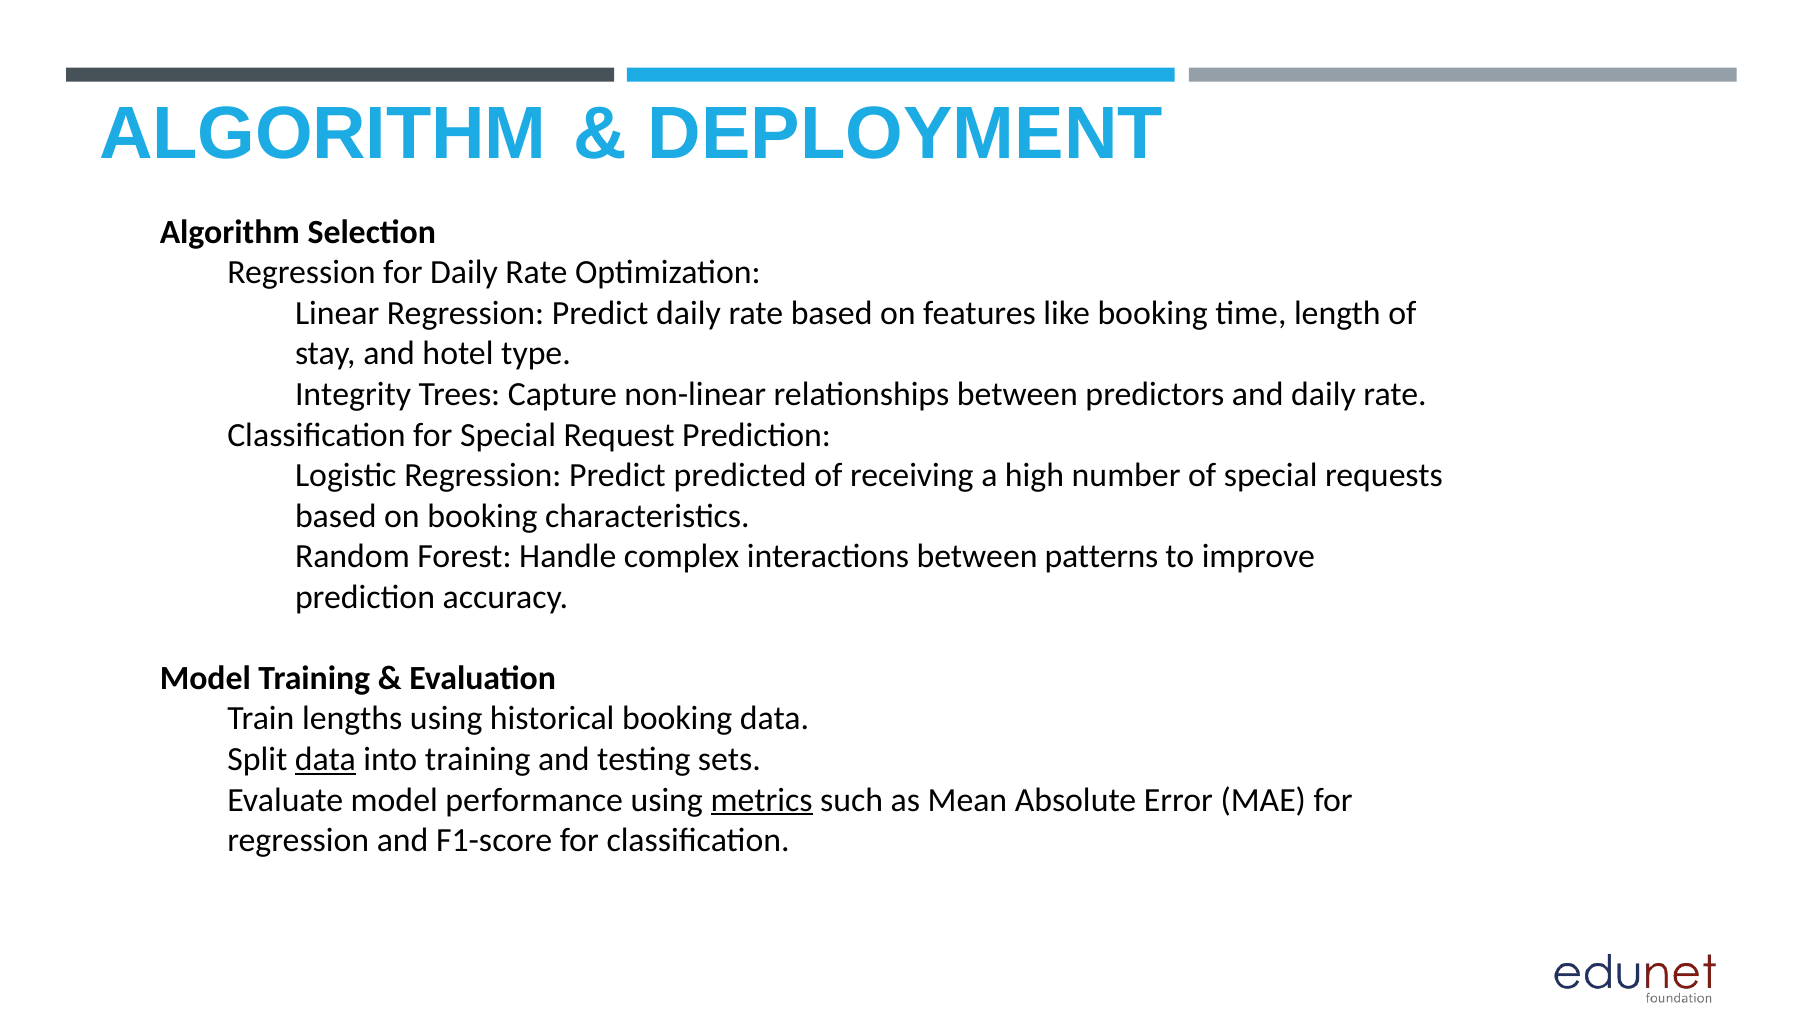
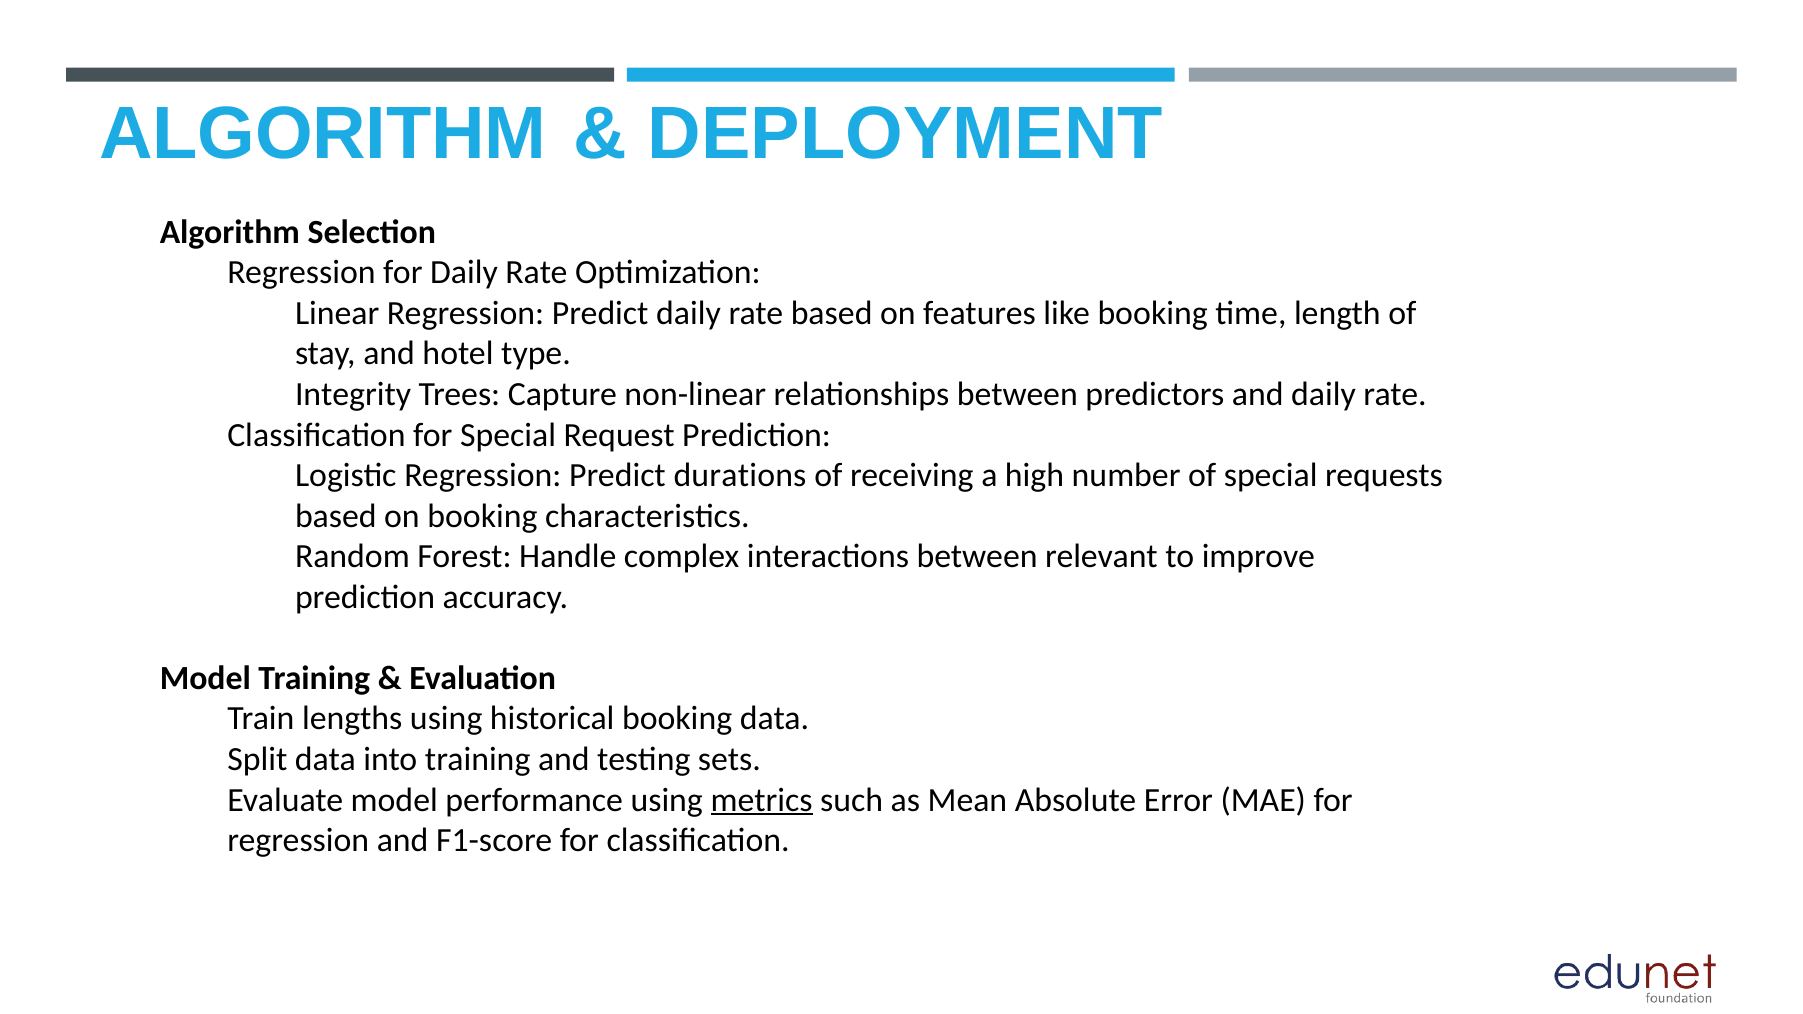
predicted: predicted -> durations
patterns: patterns -> relevant
data at (325, 759) underline: present -> none
